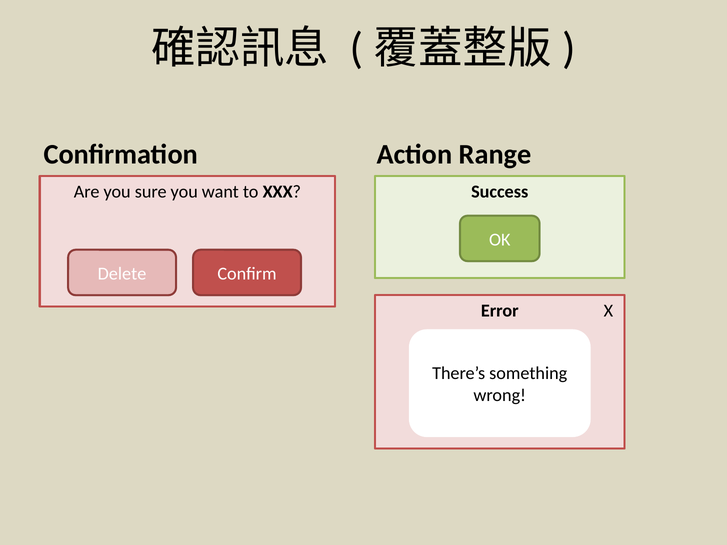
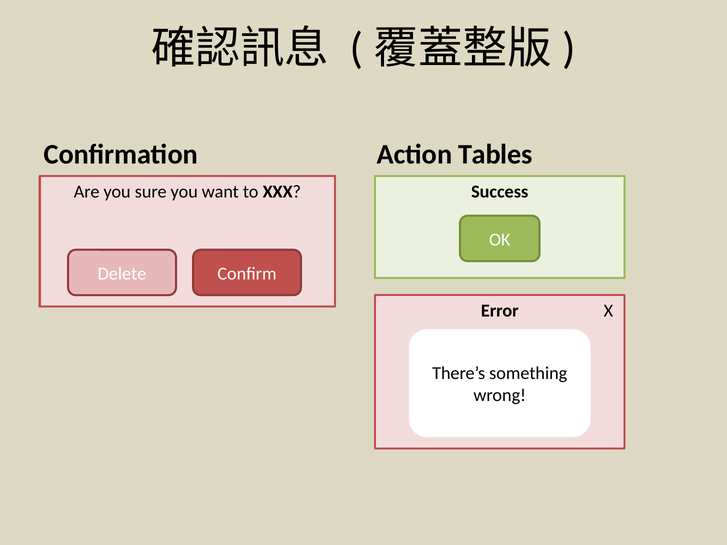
Range: Range -> Tables
